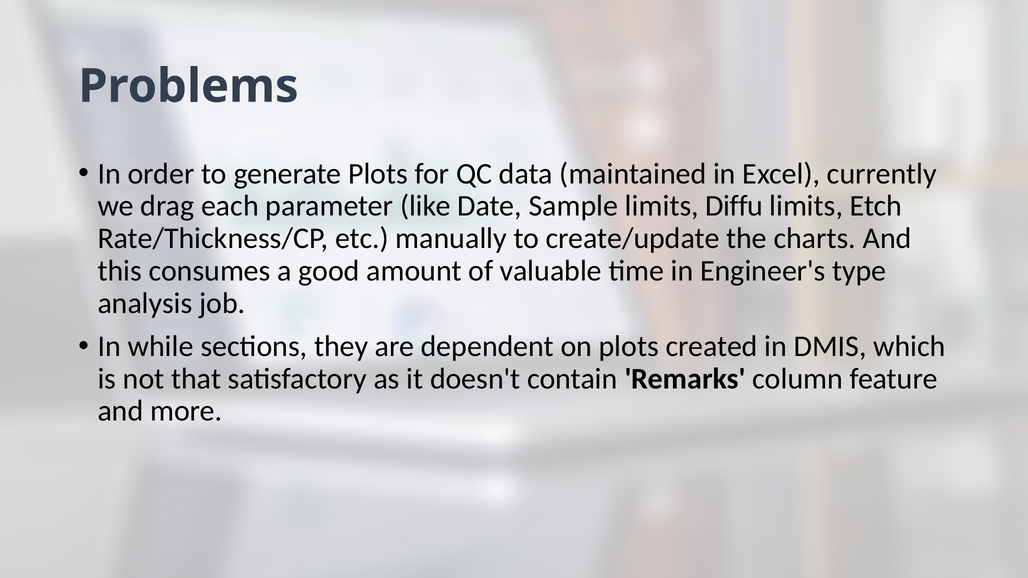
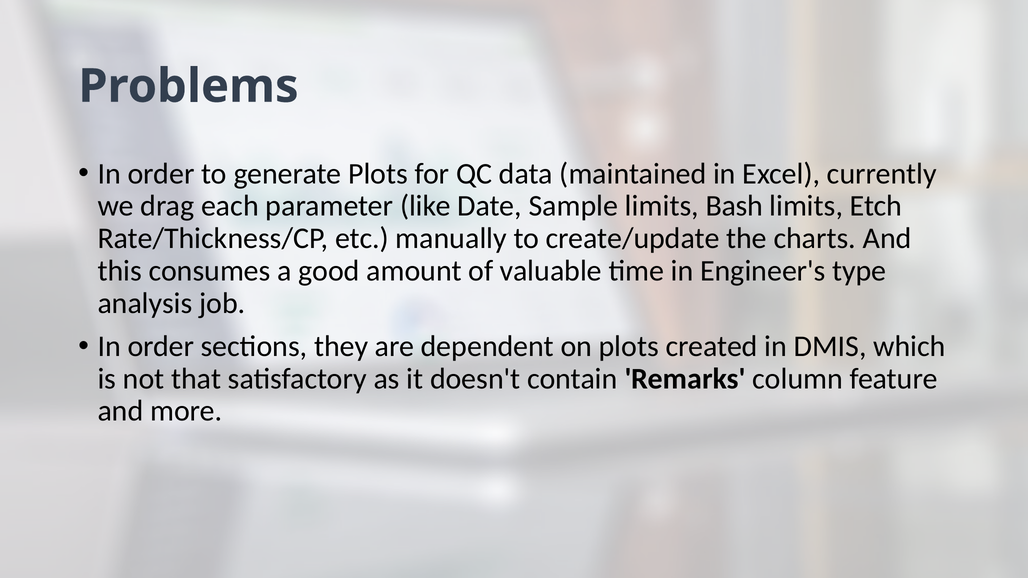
Diffu: Diffu -> Bash
while at (161, 346): while -> order
